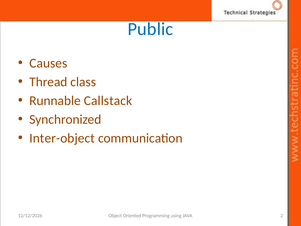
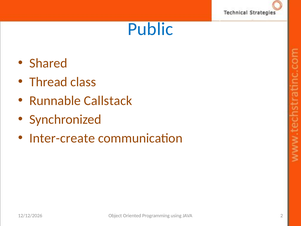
Causes: Causes -> Shared
Inter-object: Inter-object -> Inter-create
